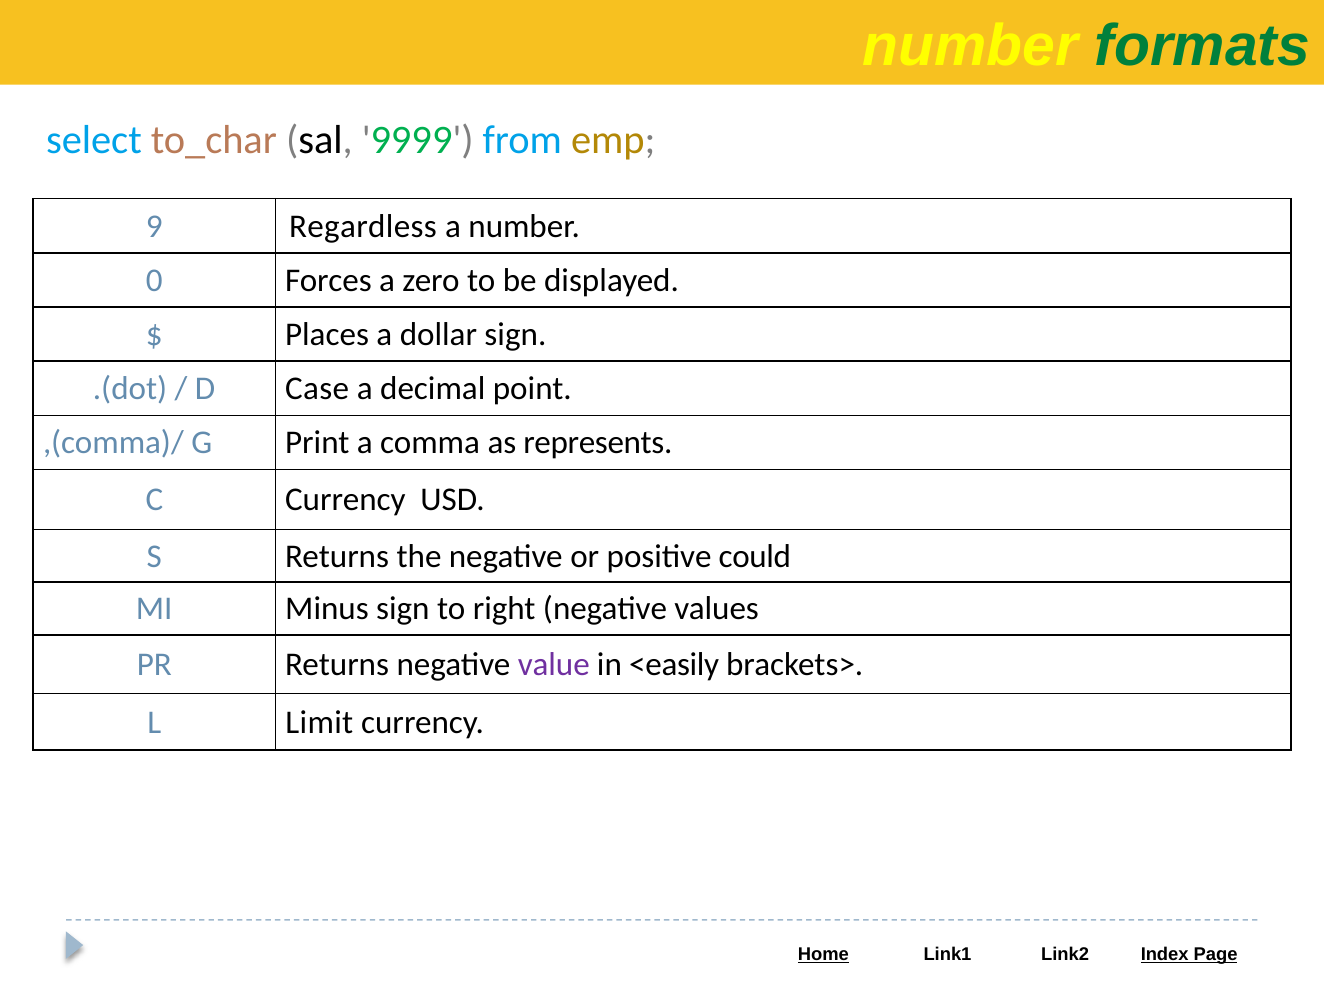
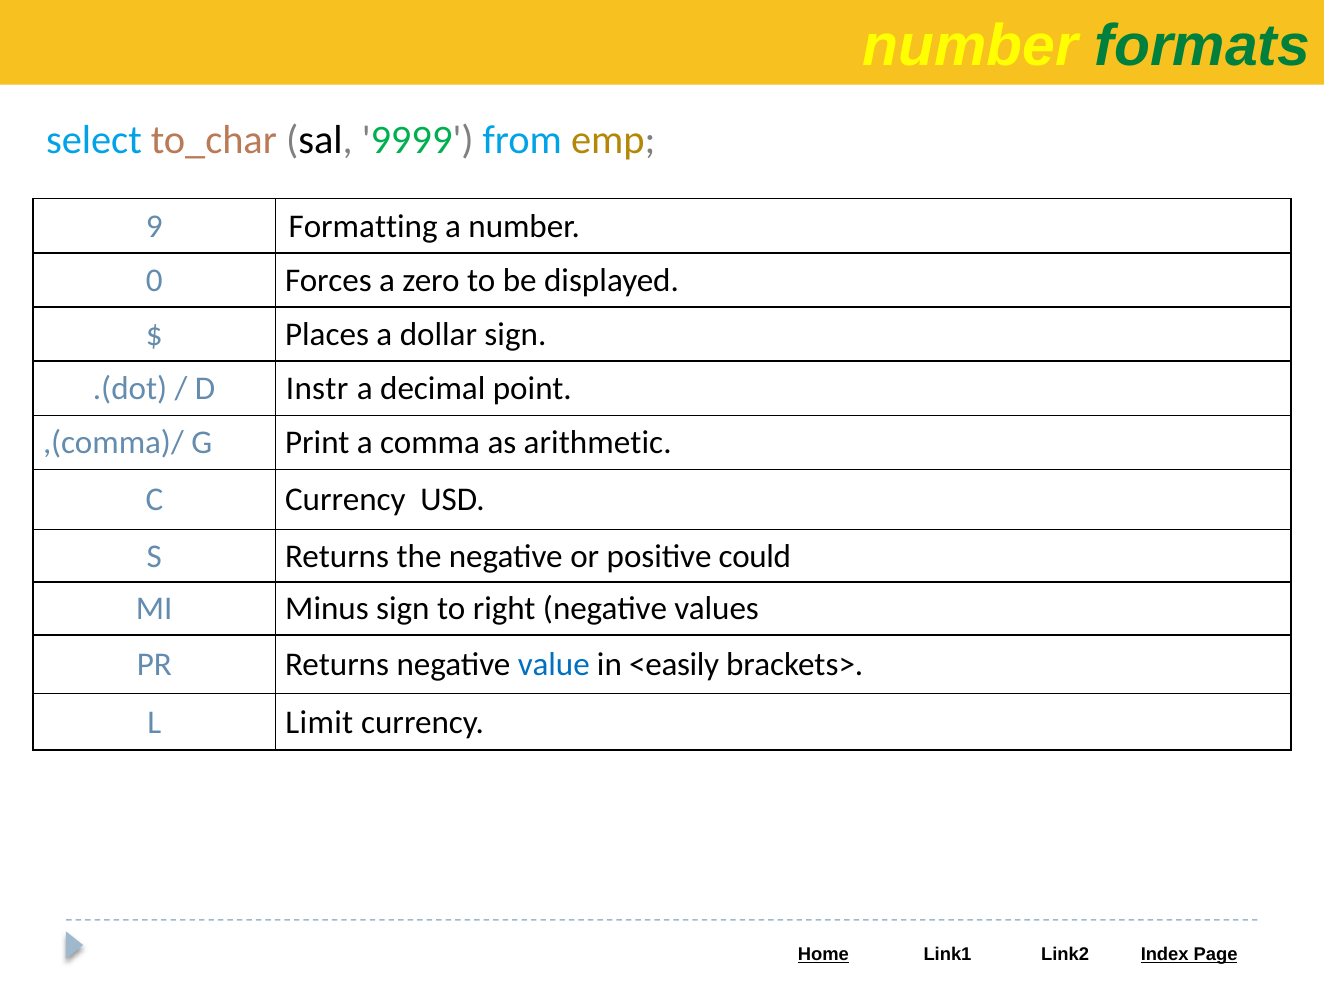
Regardless: Regardless -> Formatting
Case: Case -> Instr
represents: represents -> arithmetic
value colour: purple -> blue
